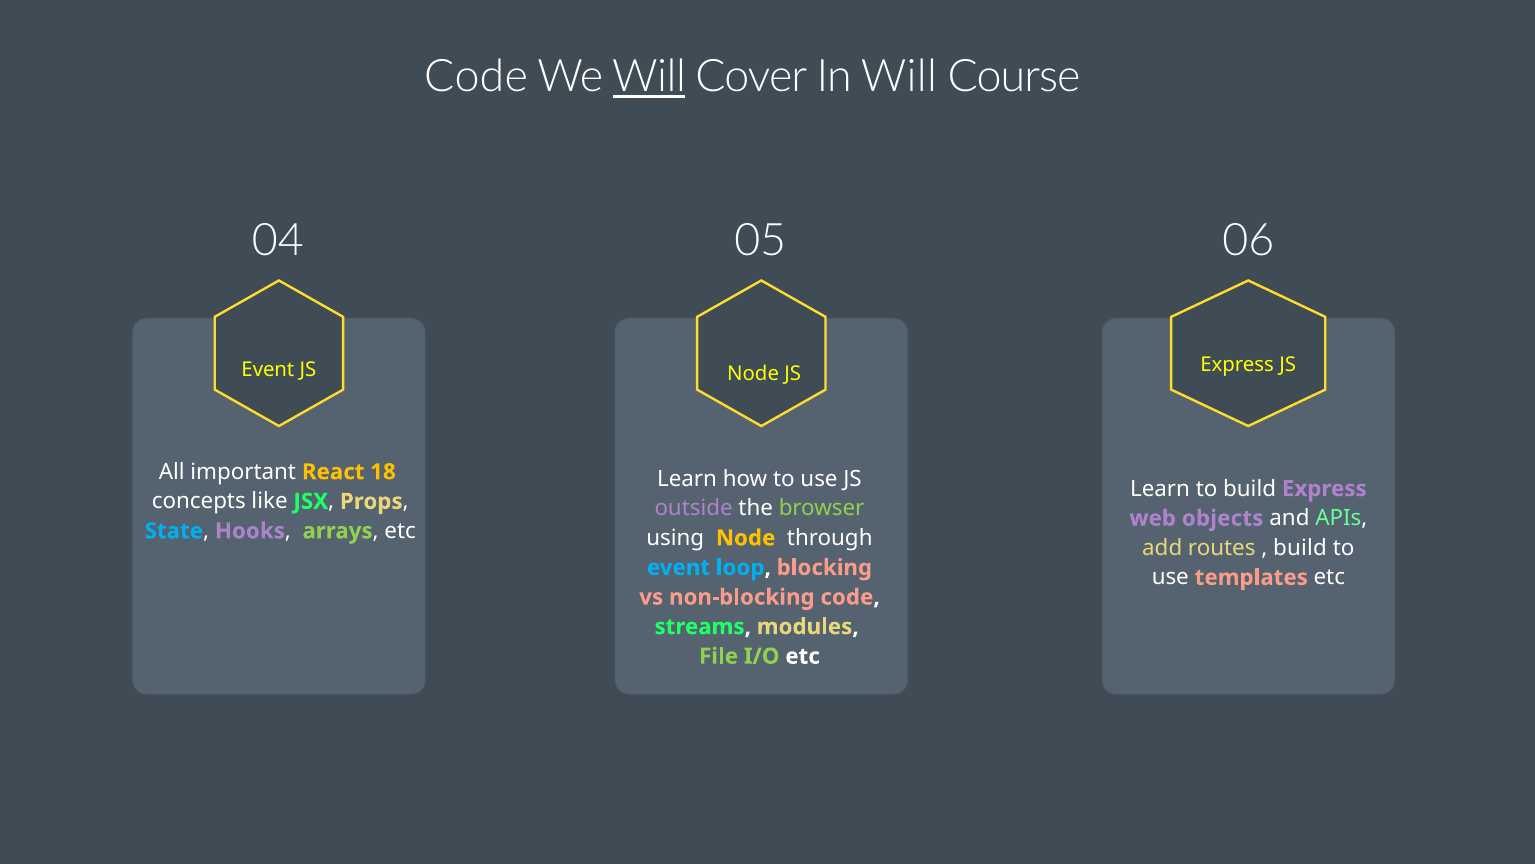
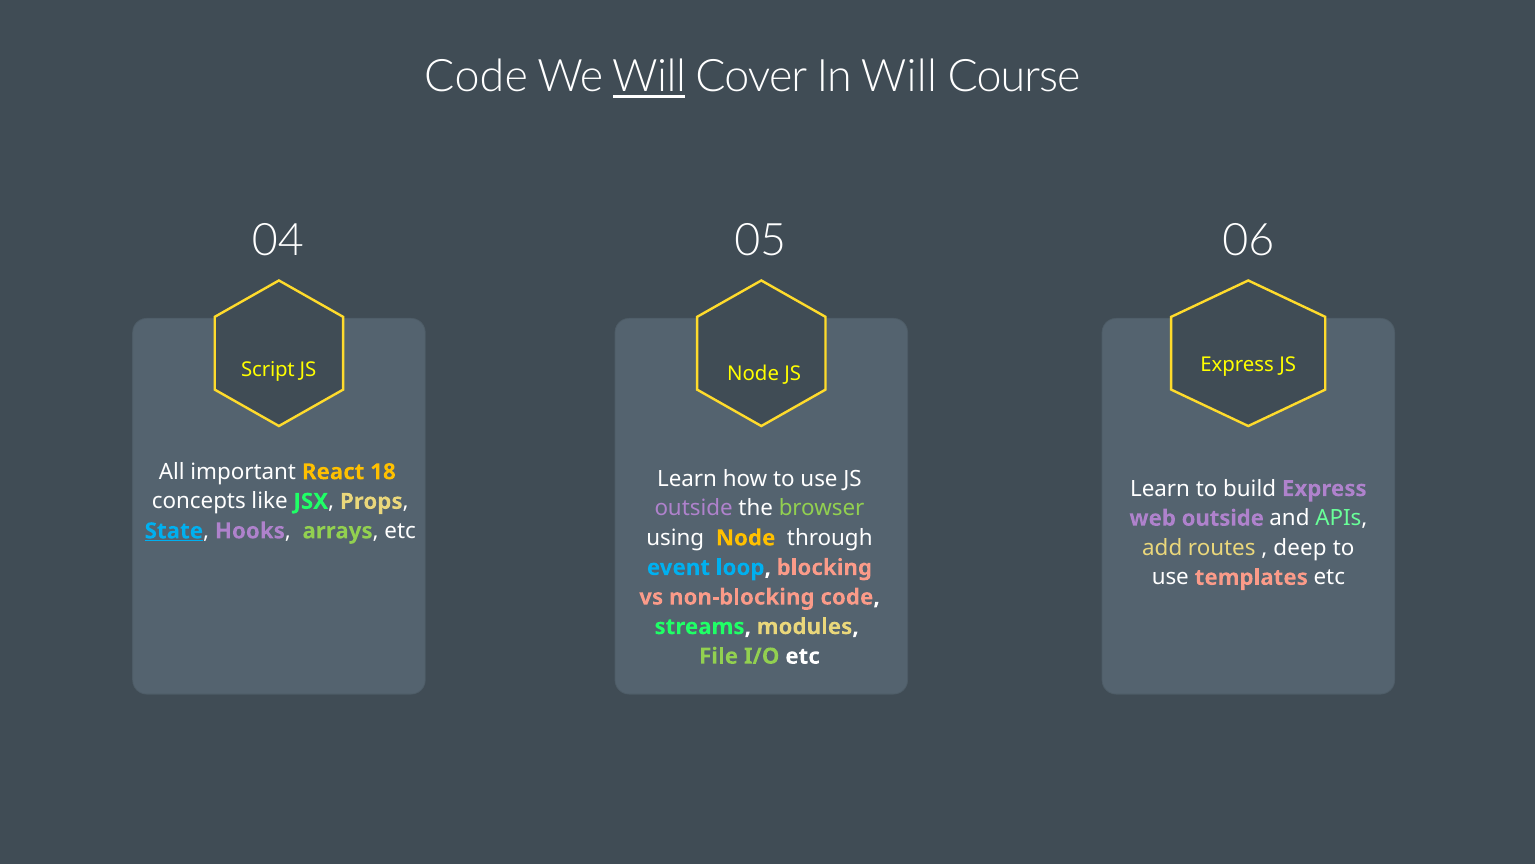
Event at (268, 370): Event -> Script
web objects: objects -> outside
State underline: none -> present
build at (1300, 548): build -> deep
